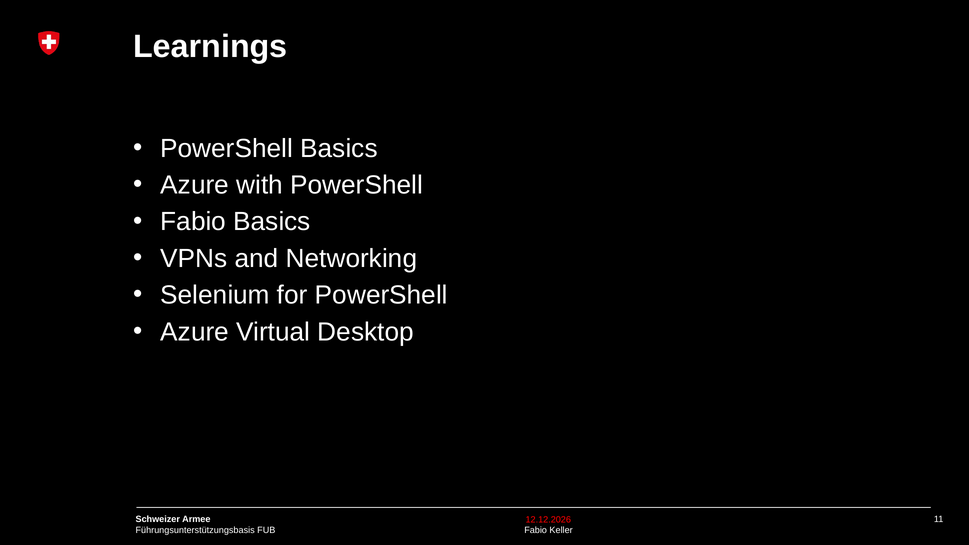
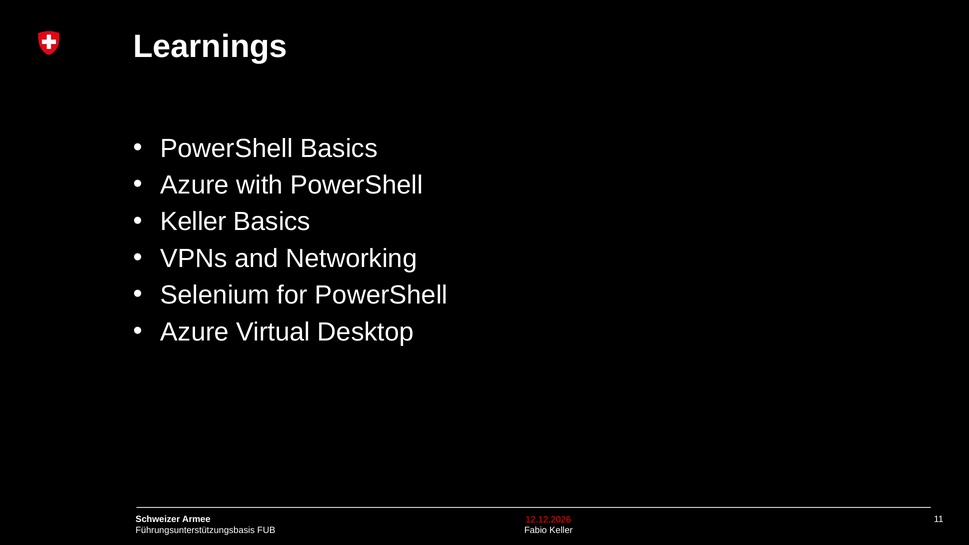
Fabio at (193, 222): Fabio -> Keller
